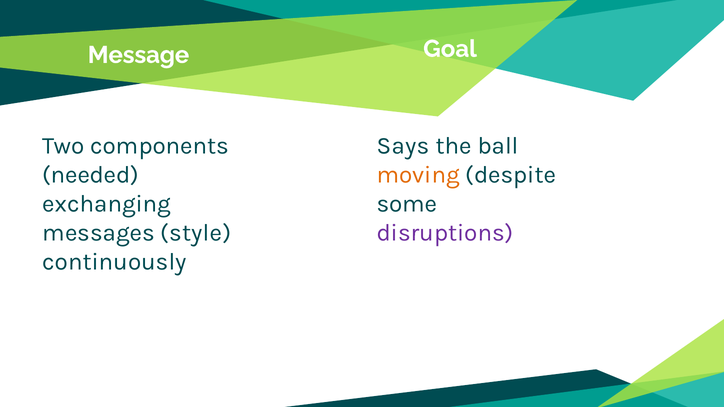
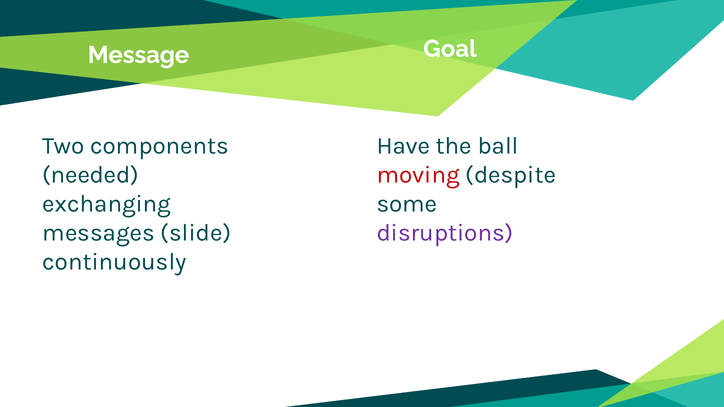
Says: Says -> Have
moving colour: orange -> red
style: style -> slide
